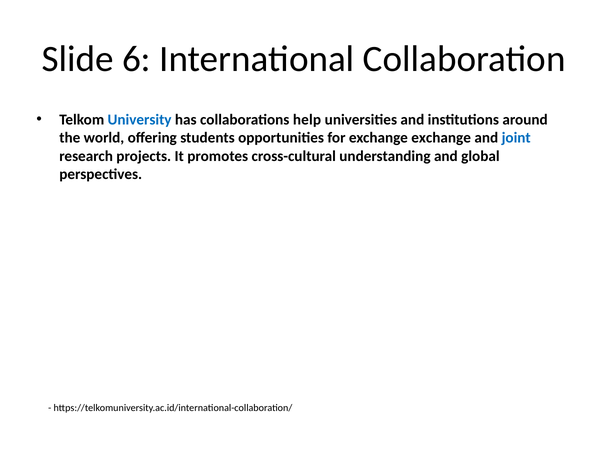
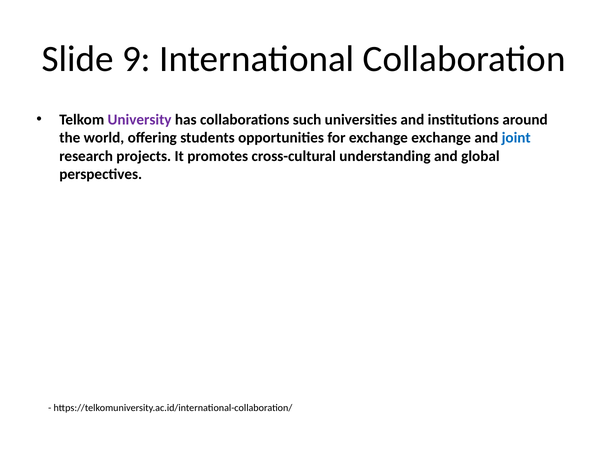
6: 6 -> 9
University colour: blue -> purple
help: help -> such
